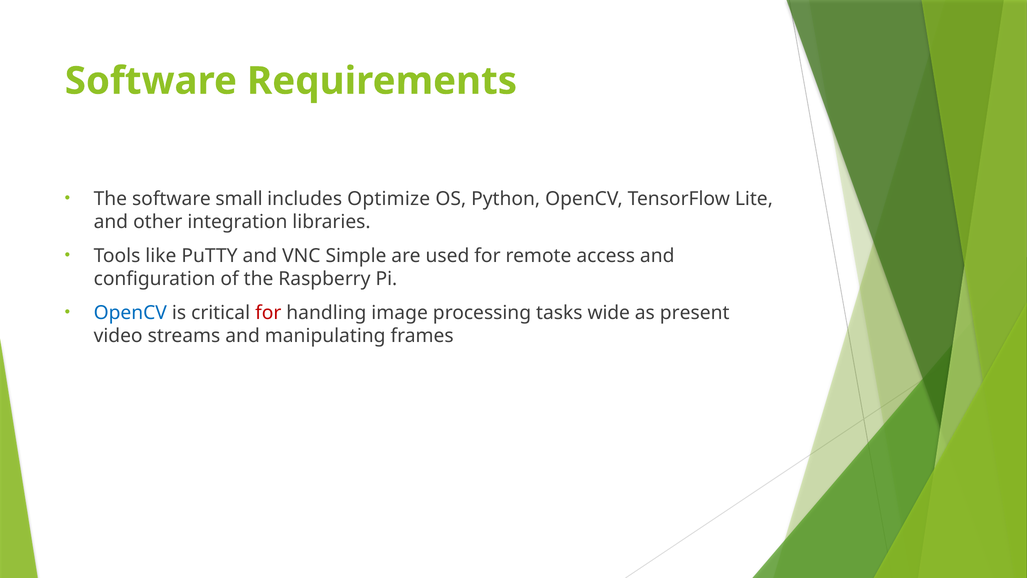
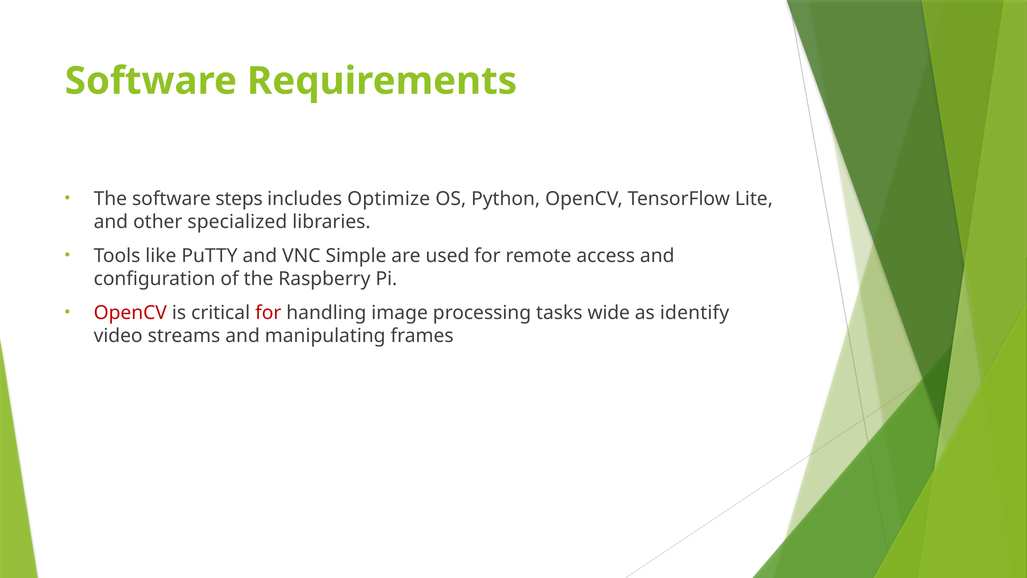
small: small -> steps
integration: integration -> specialized
OpenCV at (130, 313) colour: blue -> red
present: present -> identify
